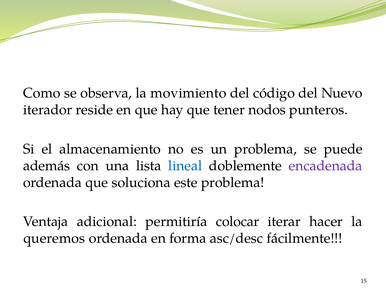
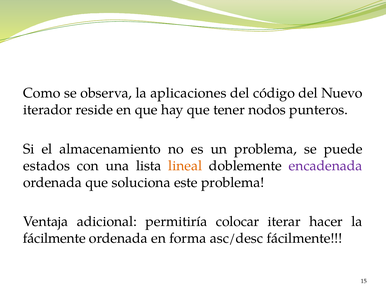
movimiento: movimiento -> aplicaciones
además: además -> estados
lineal colour: blue -> orange
queremos at (54, 238): queremos -> fácilmente
